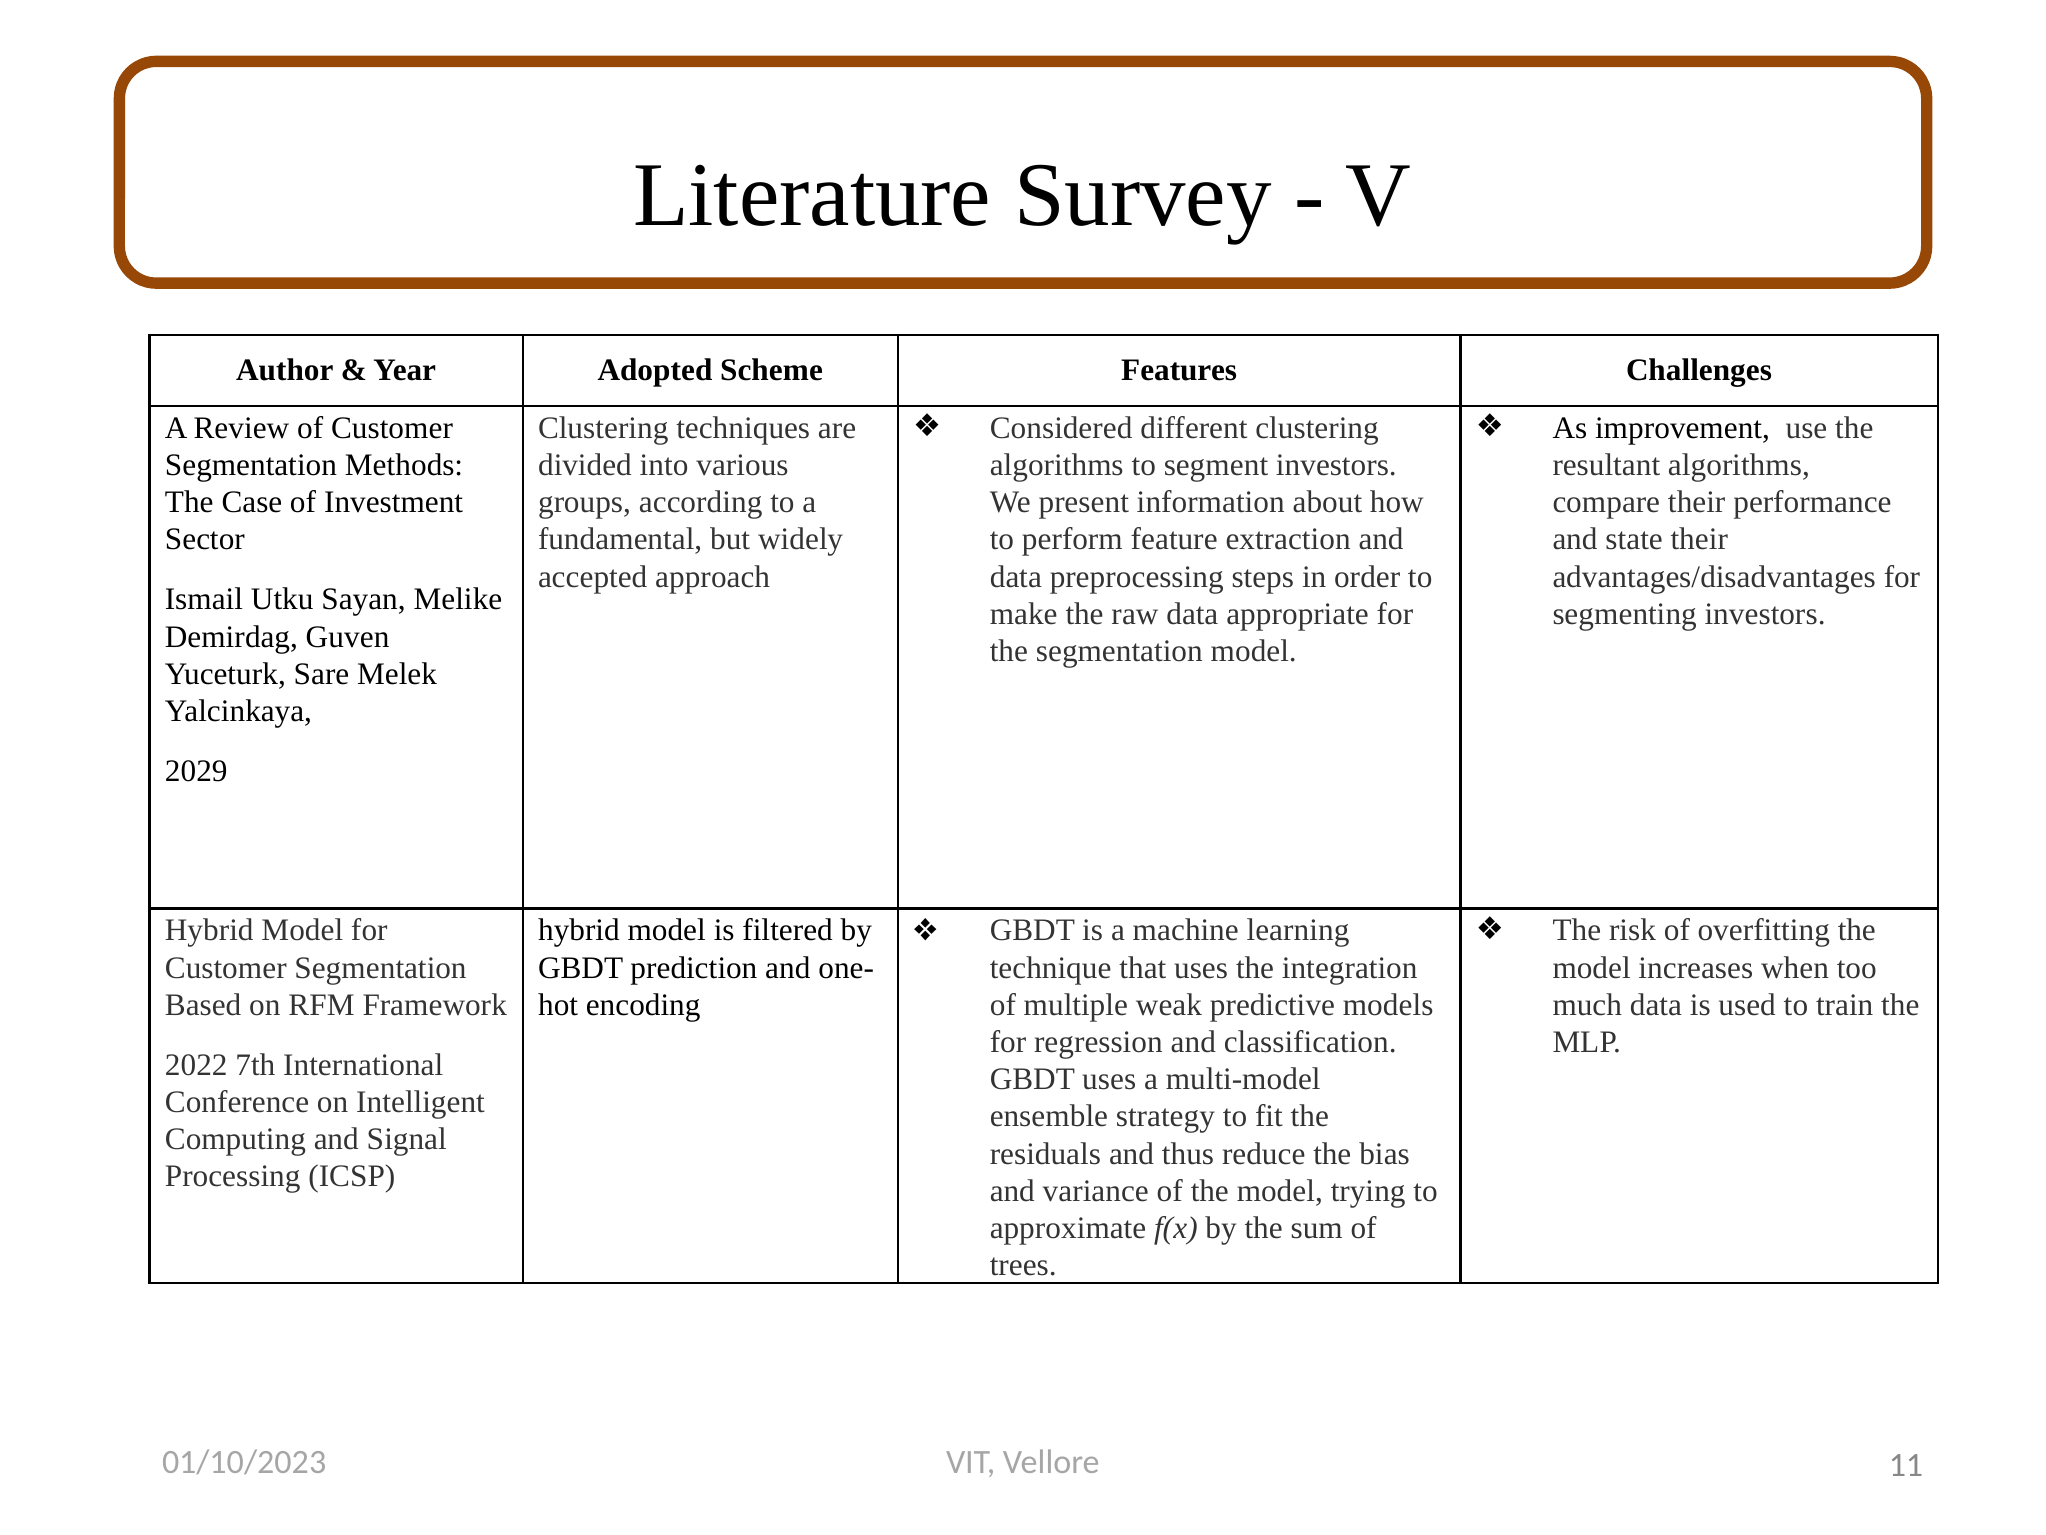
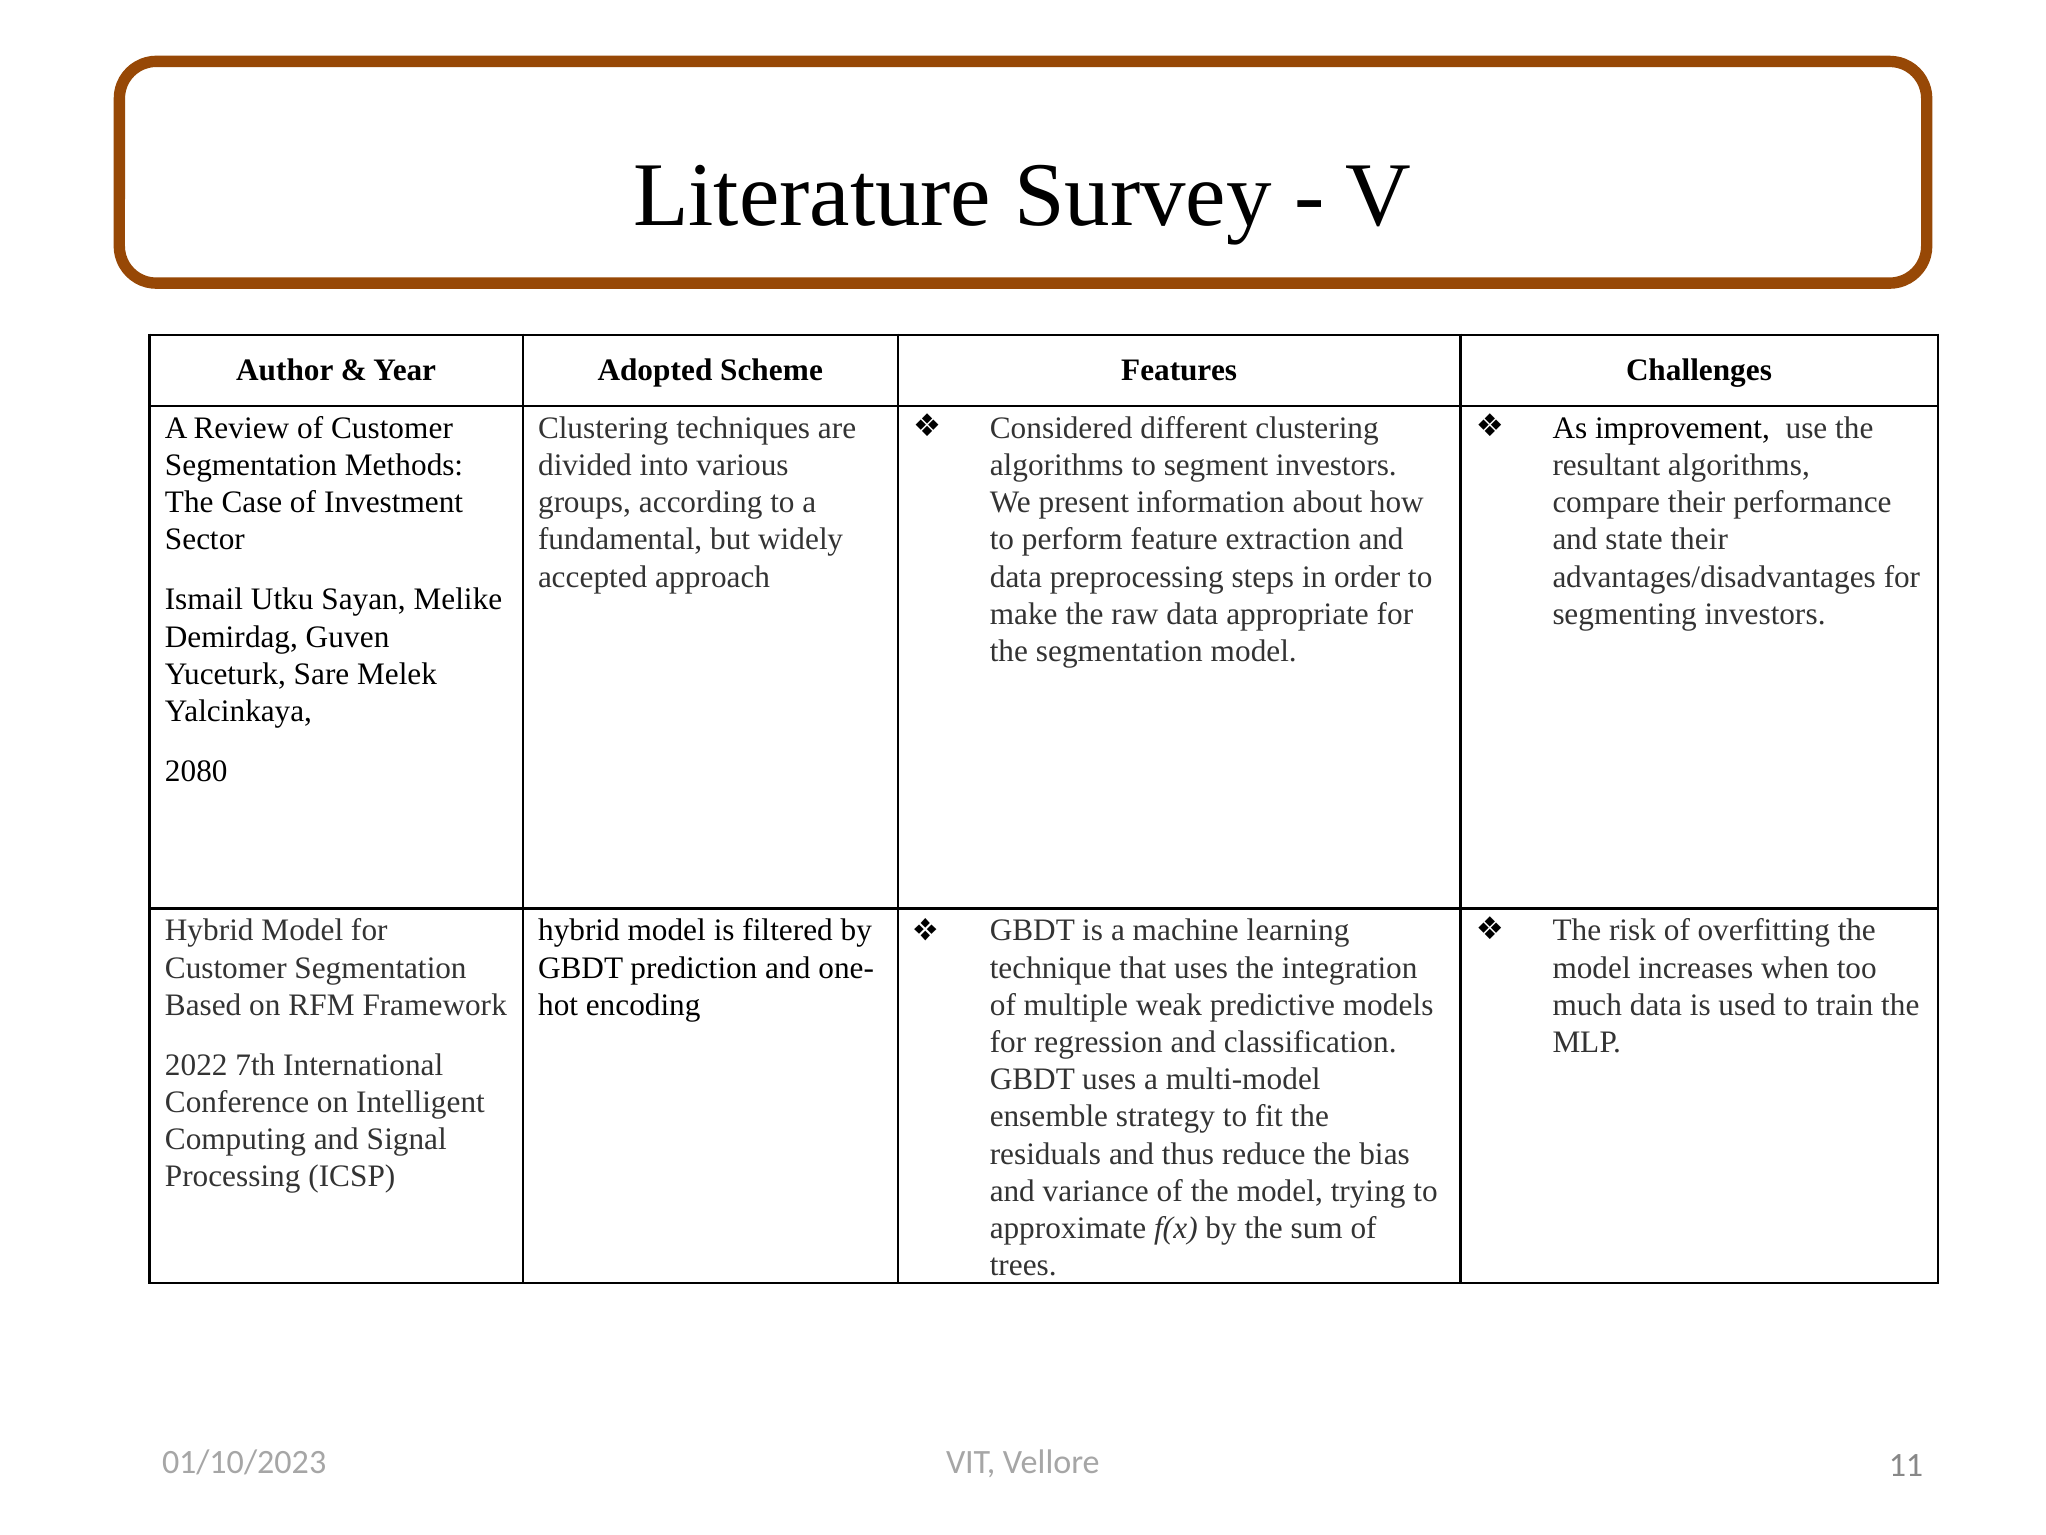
2029: 2029 -> 2080
